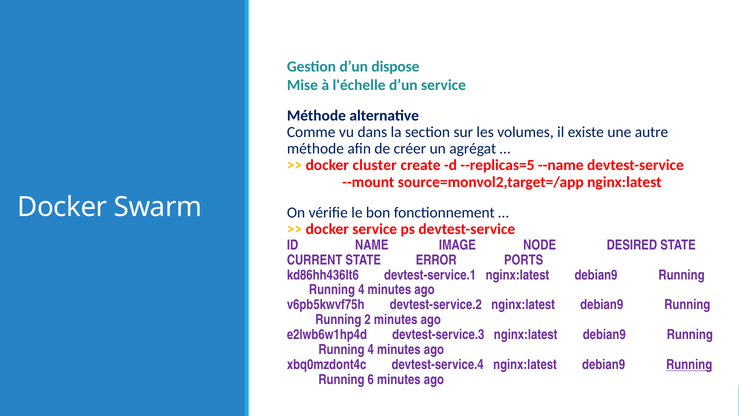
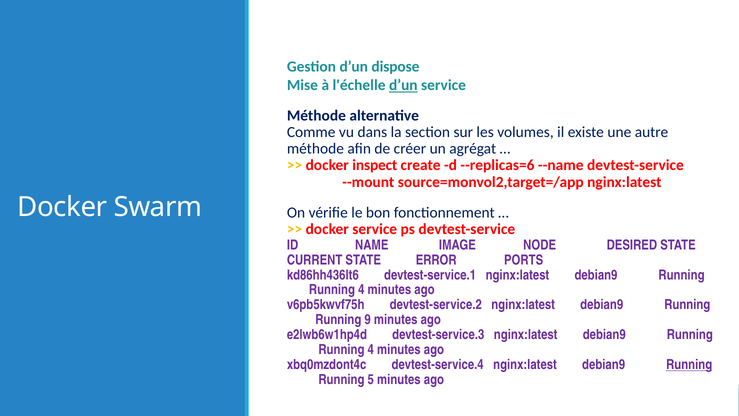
d’un at (403, 85) underline: none -> present
cluster: cluster -> inspect
--replicas=5: --replicas=5 -> --replicas=6
2: 2 -> 9
6: 6 -> 5
